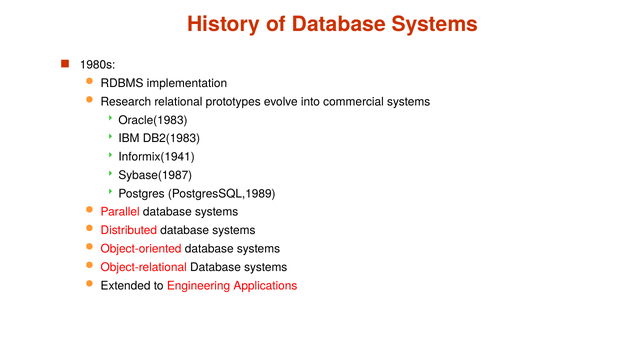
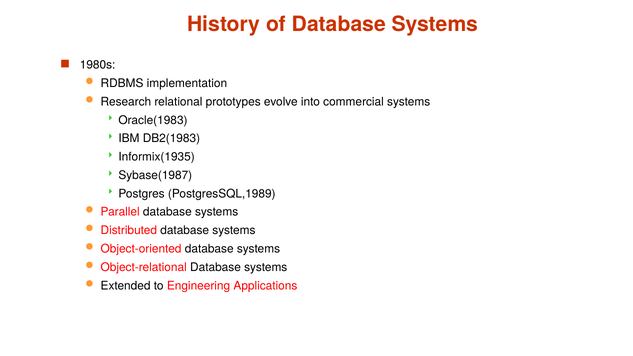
Informix(1941: Informix(1941 -> Informix(1935
